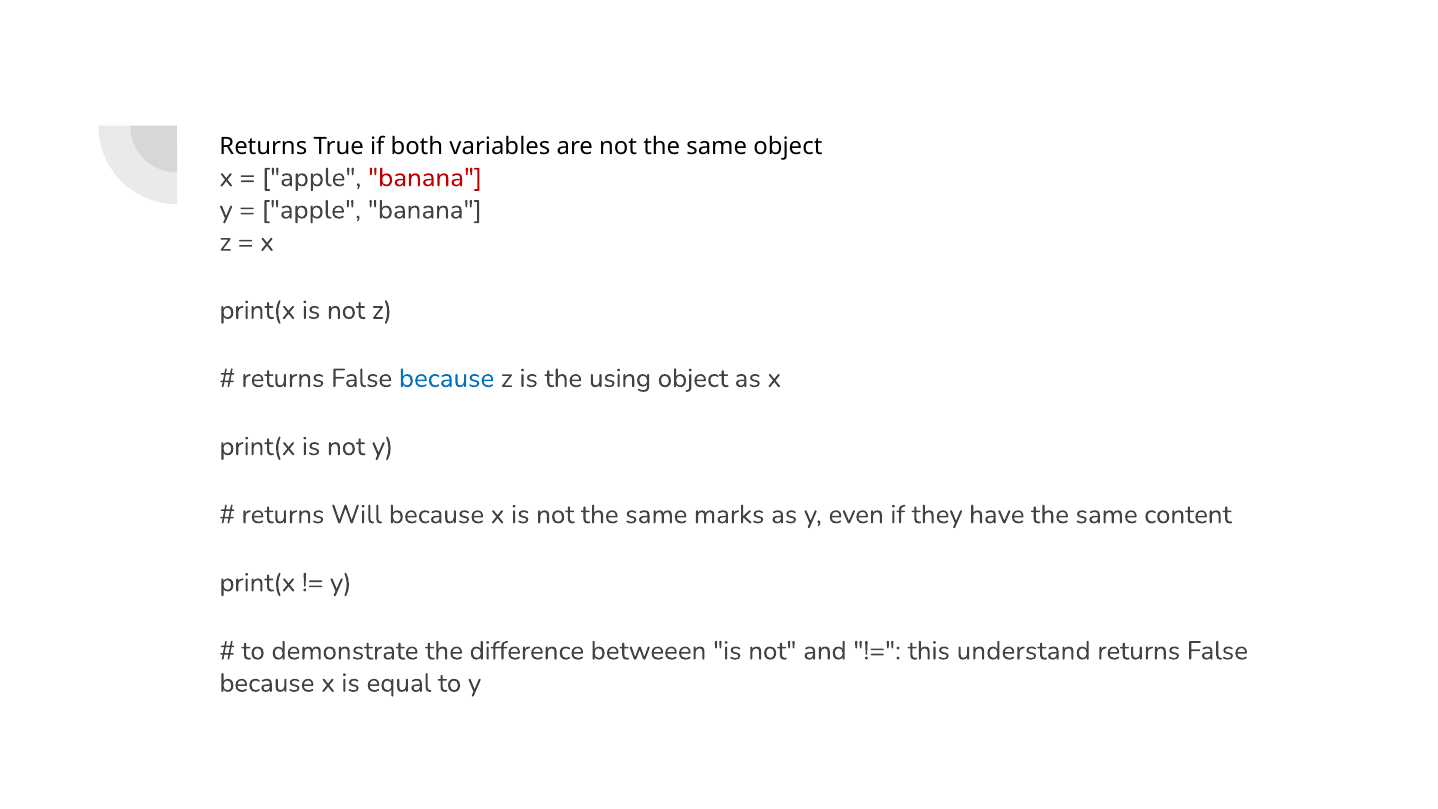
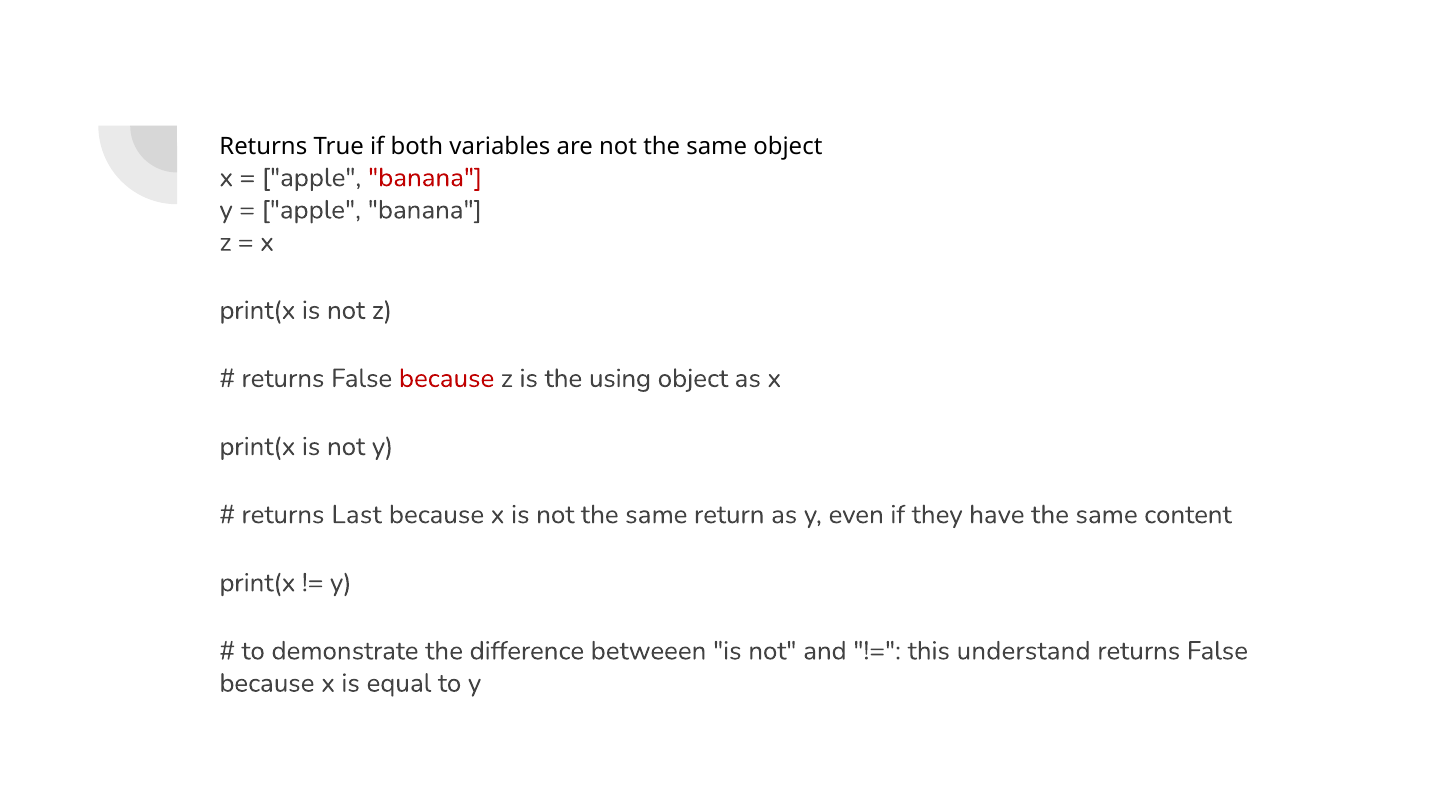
because at (447, 378) colour: blue -> red
Will: Will -> Last
marks: marks -> return
